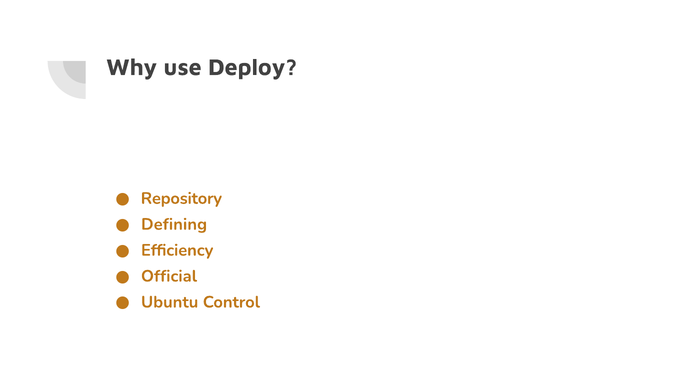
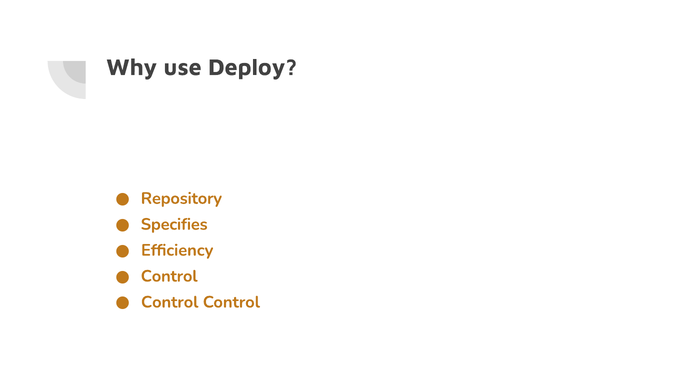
Defining: Defining -> Specifies
Official at (169, 276): Official -> Control
Ubuntu at (170, 302): Ubuntu -> Control
